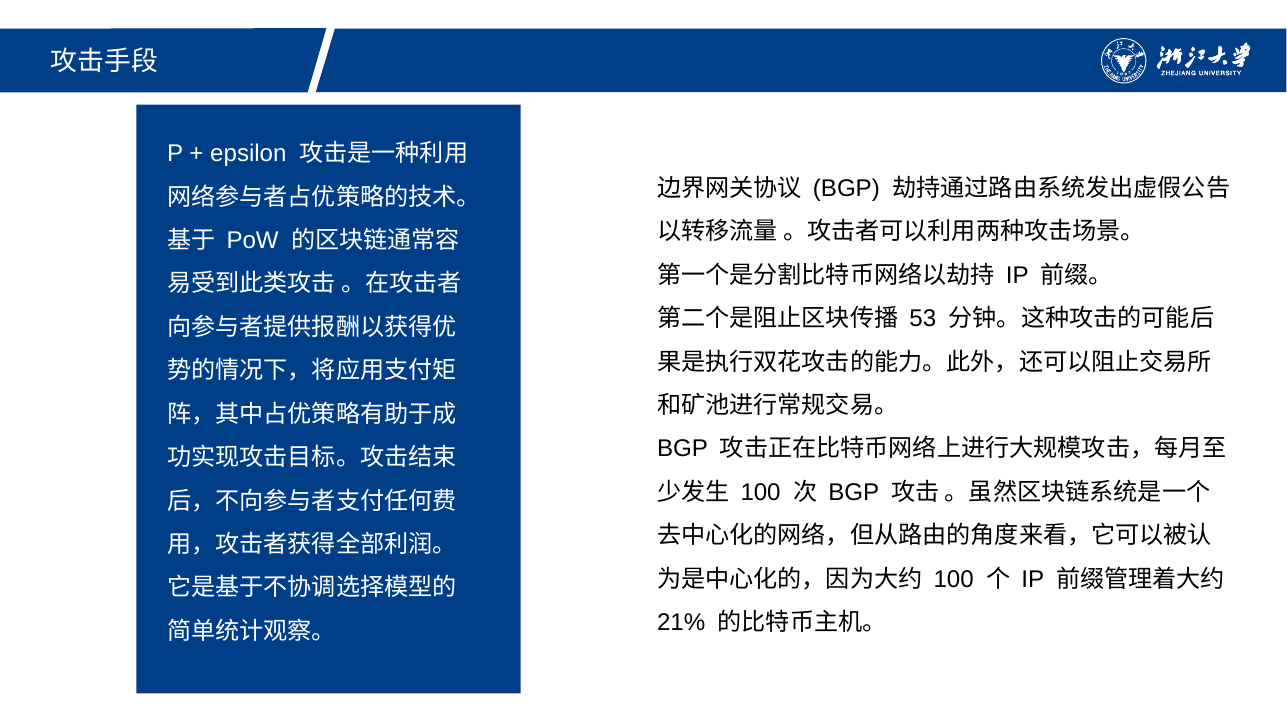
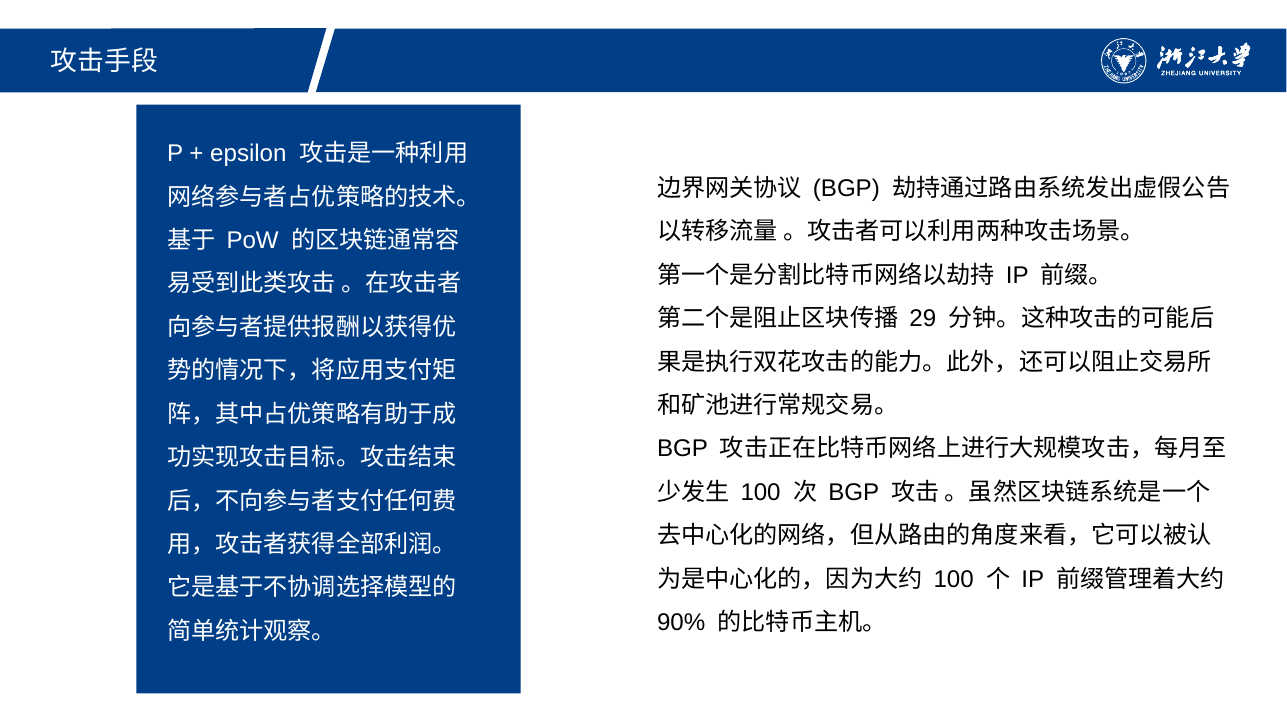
53: 53 -> 29
21%: 21% -> 90%
